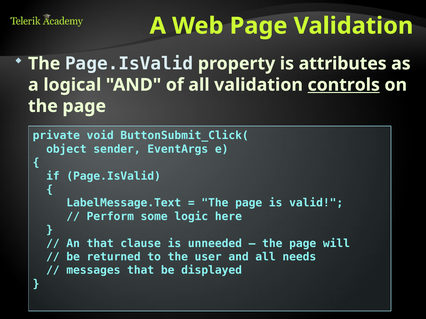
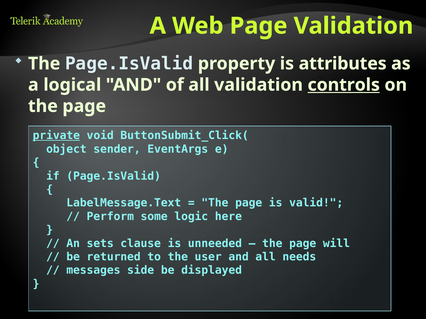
private underline: none -> present
An that: that -> sets
messages that: that -> side
